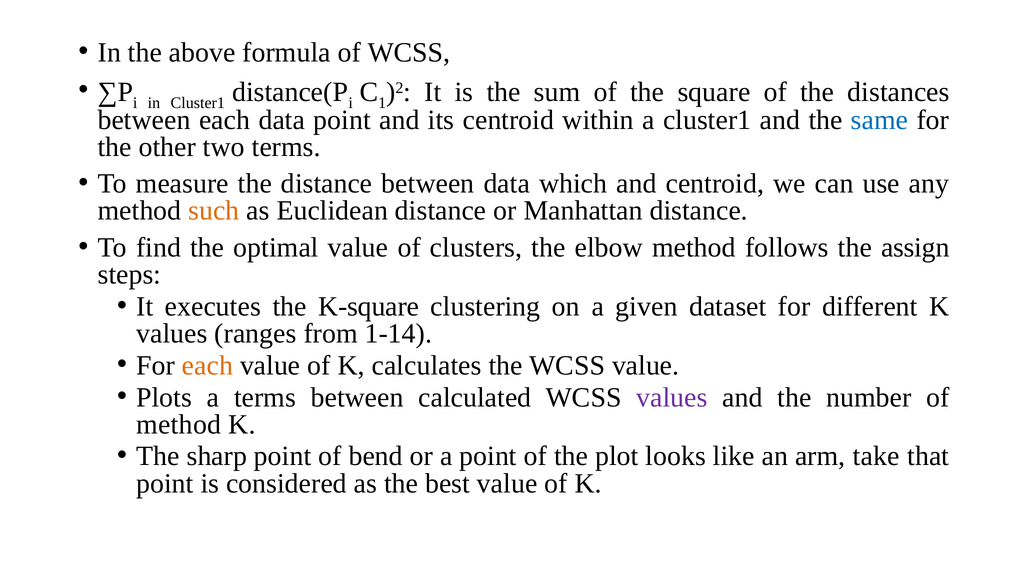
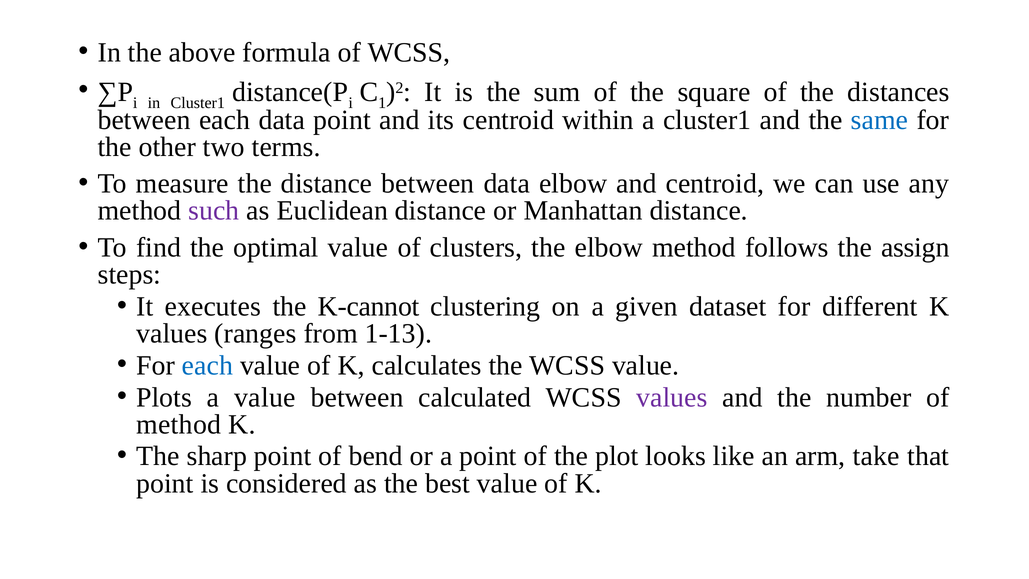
data which: which -> elbow
such colour: orange -> purple
K-square: K-square -> K-cannot
1-14: 1-14 -> 1-13
each at (208, 365) colour: orange -> blue
a terms: terms -> value
